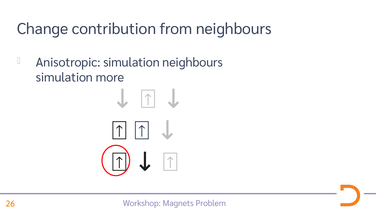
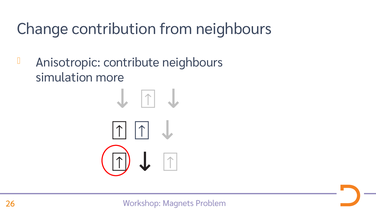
Anisotropic simulation: simulation -> contribute
